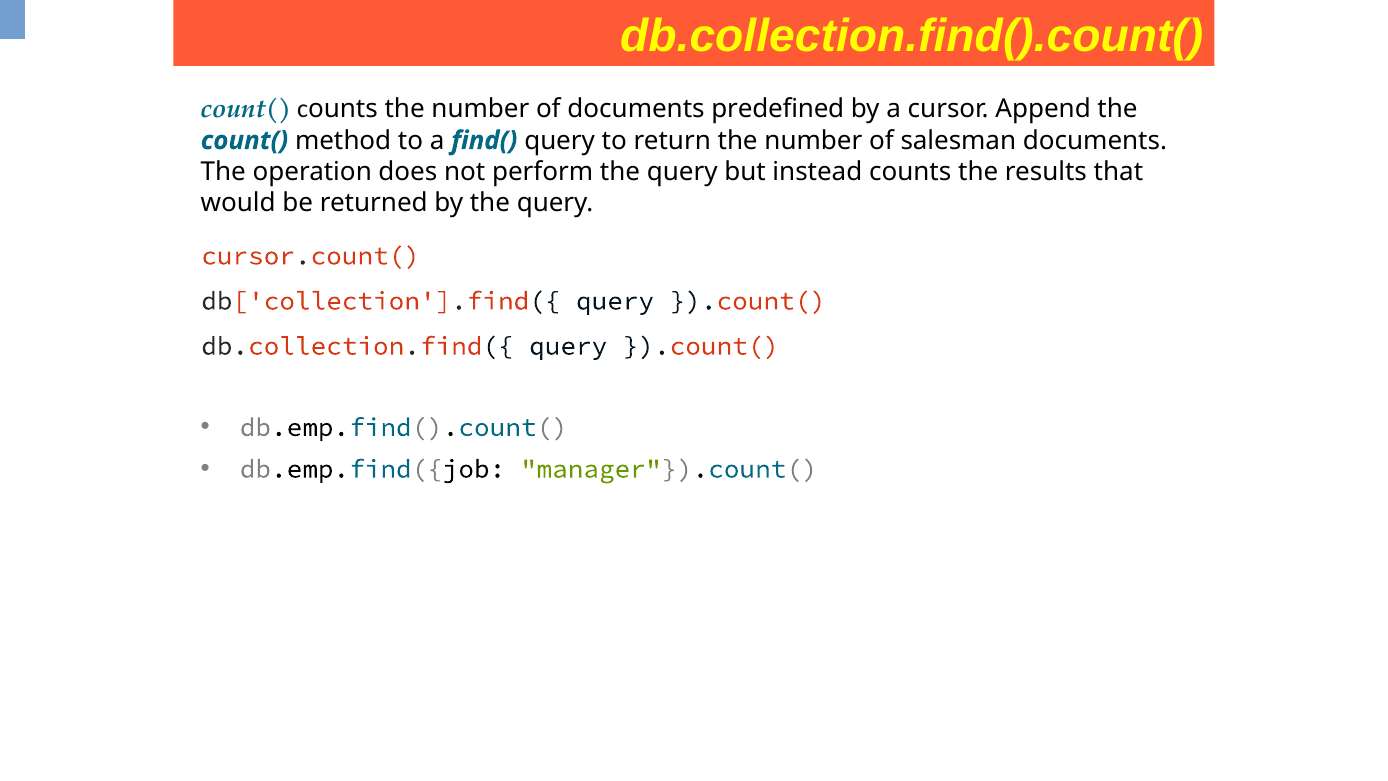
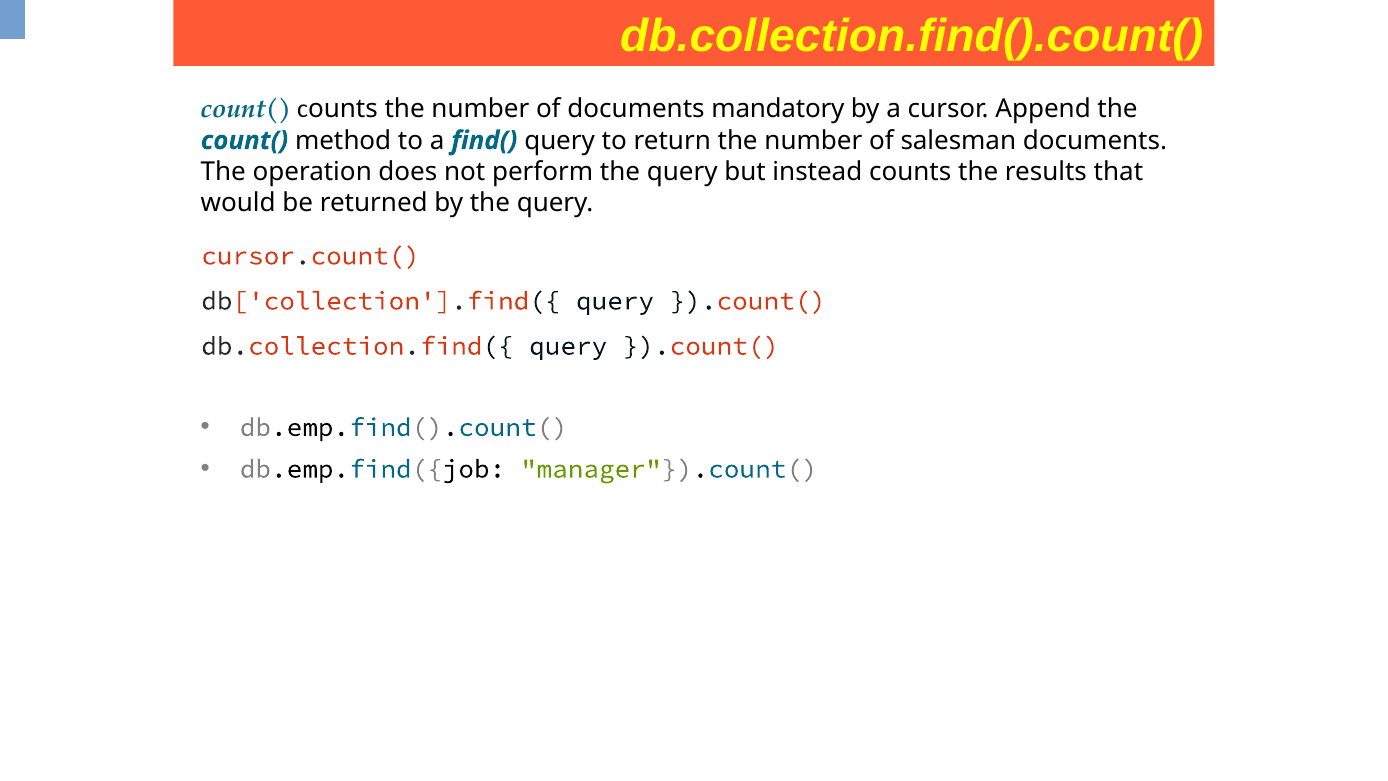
predefined: predefined -> mandatory
